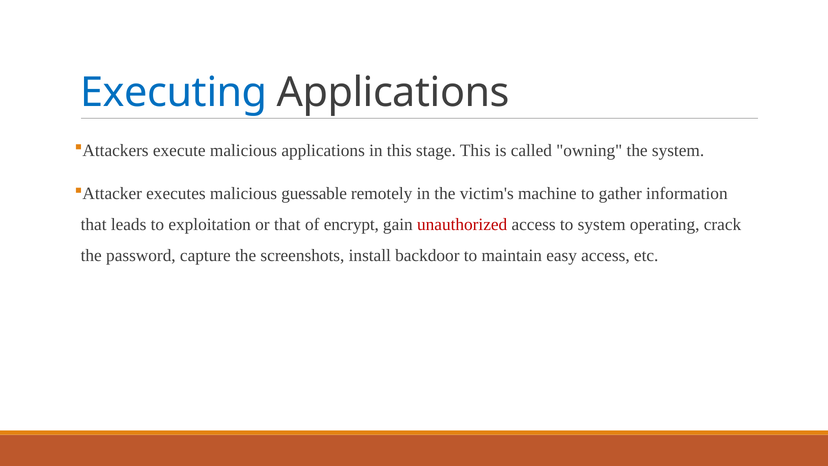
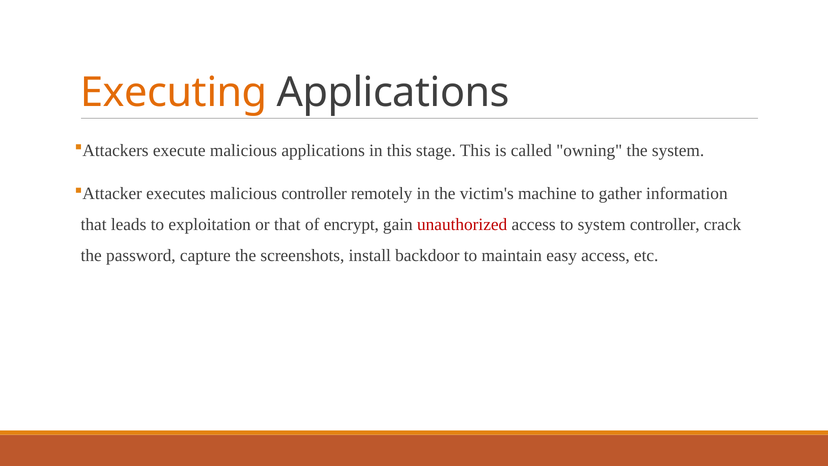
Executing colour: blue -> orange
malicious guessable: guessable -> controller
system operating: operating -> controller
